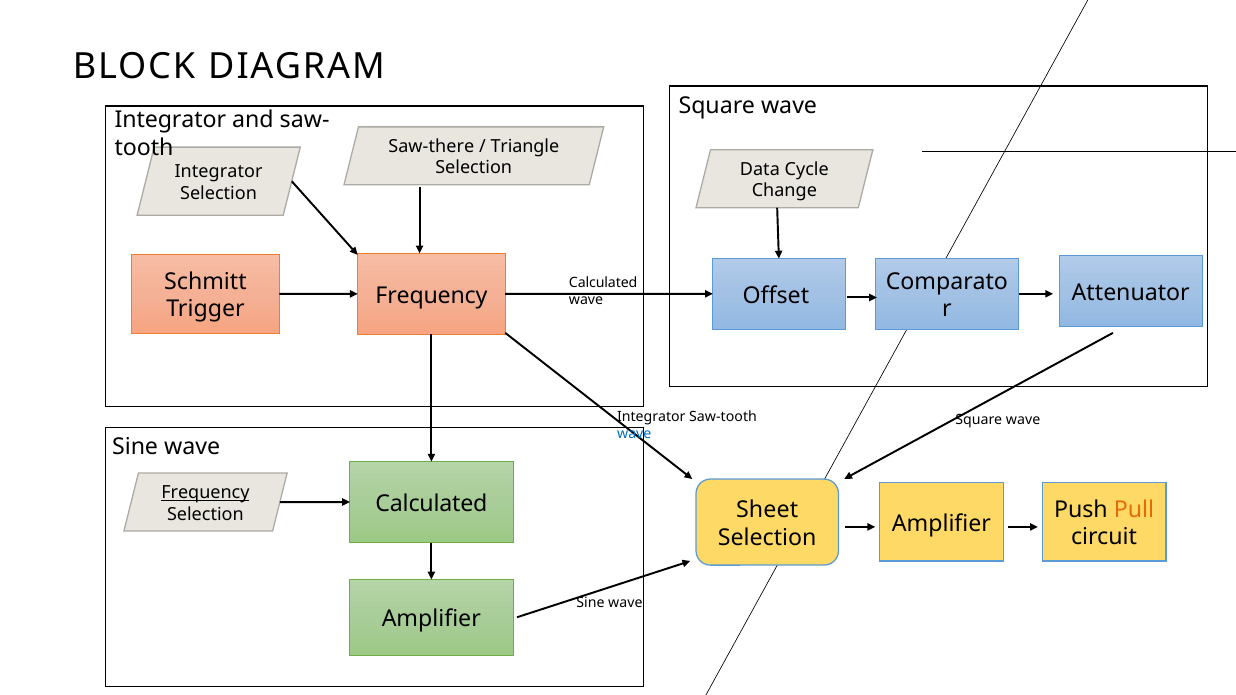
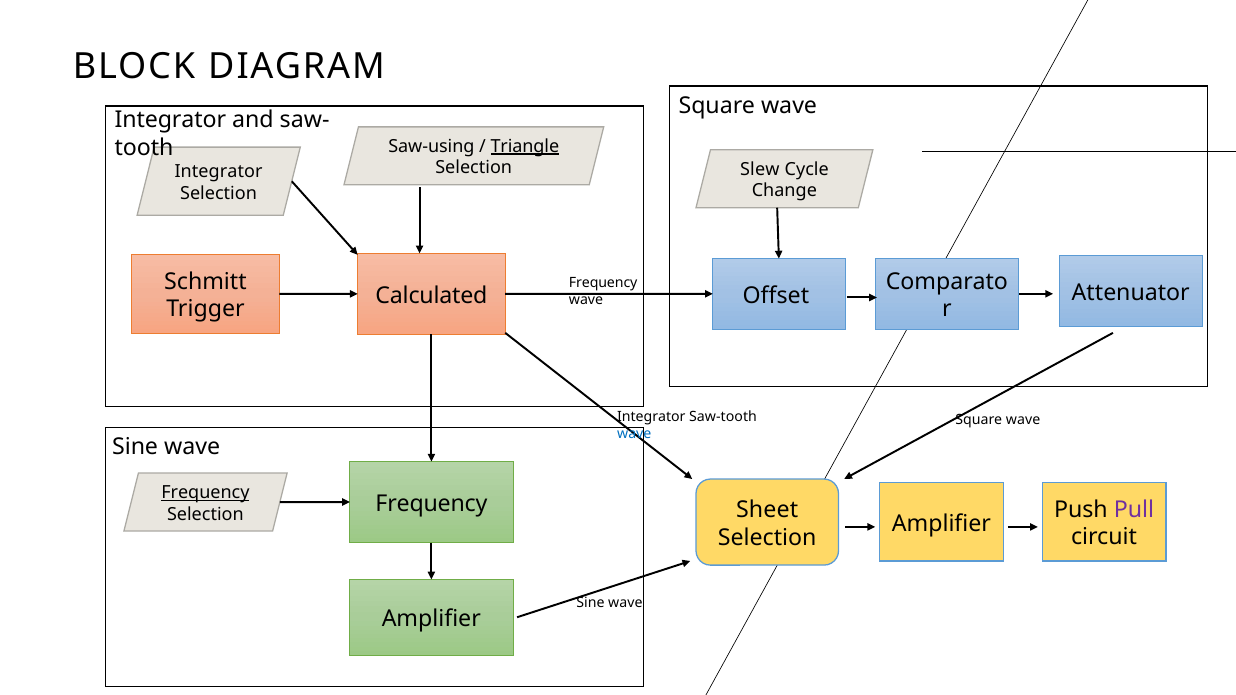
Saw-there: Saw-there -> Saw-using
Triangle underline: none -> present
Data: Data -> Slew
Calculated at (603, 283): Calculated -> Frequency
Frequency at (431, 296): Frequency -> Calculated
Calculated at (431, 504): Calculated -> Frequency
Pull colour: orange -> purple
